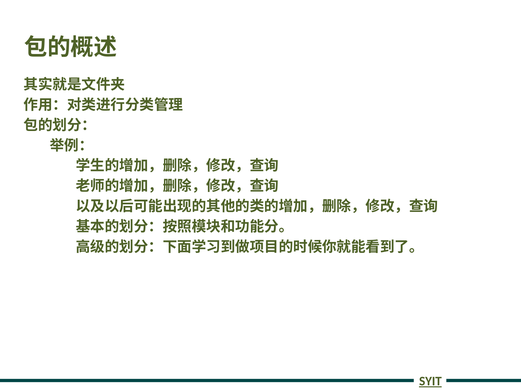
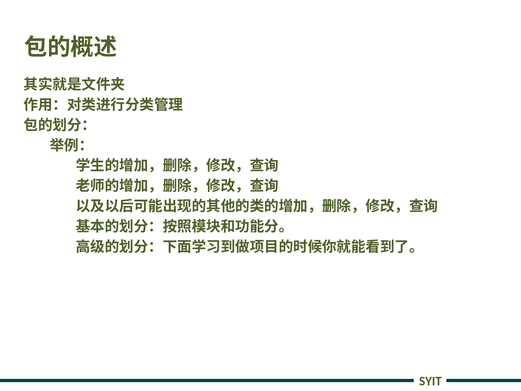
SYIT underline: present -> none
